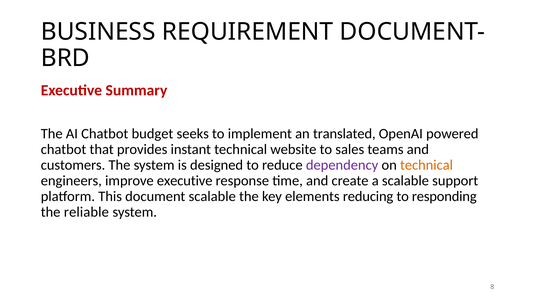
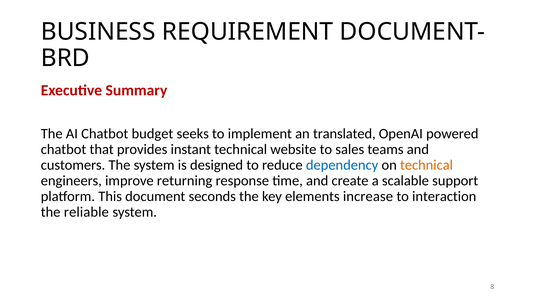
dependency colour: purple -> blue
improve executive: executive -> returning
document scalable: scalable -> seconds
reducing: reducing -> increase
responding: responding -> interaction
